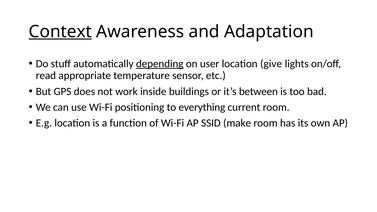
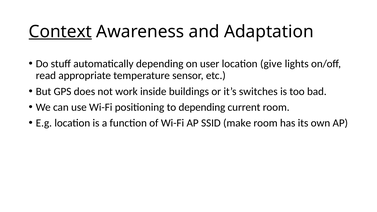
depending at (160, 64) underline: present -> none
between: between -> switches
to everything: everything -> depending
